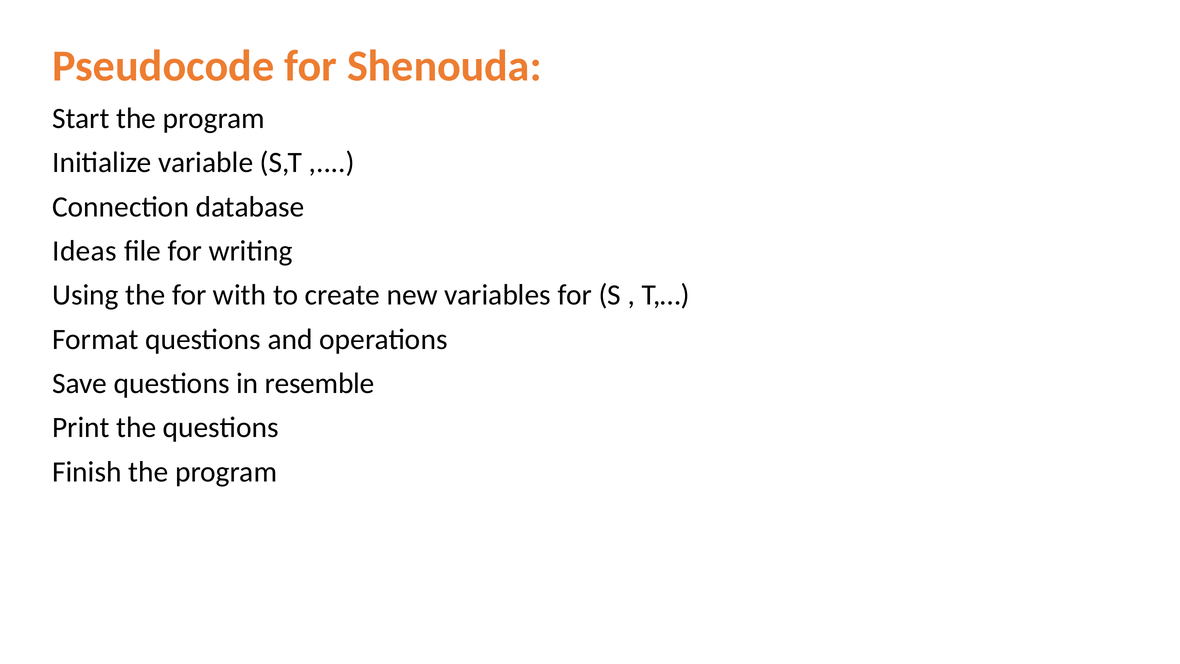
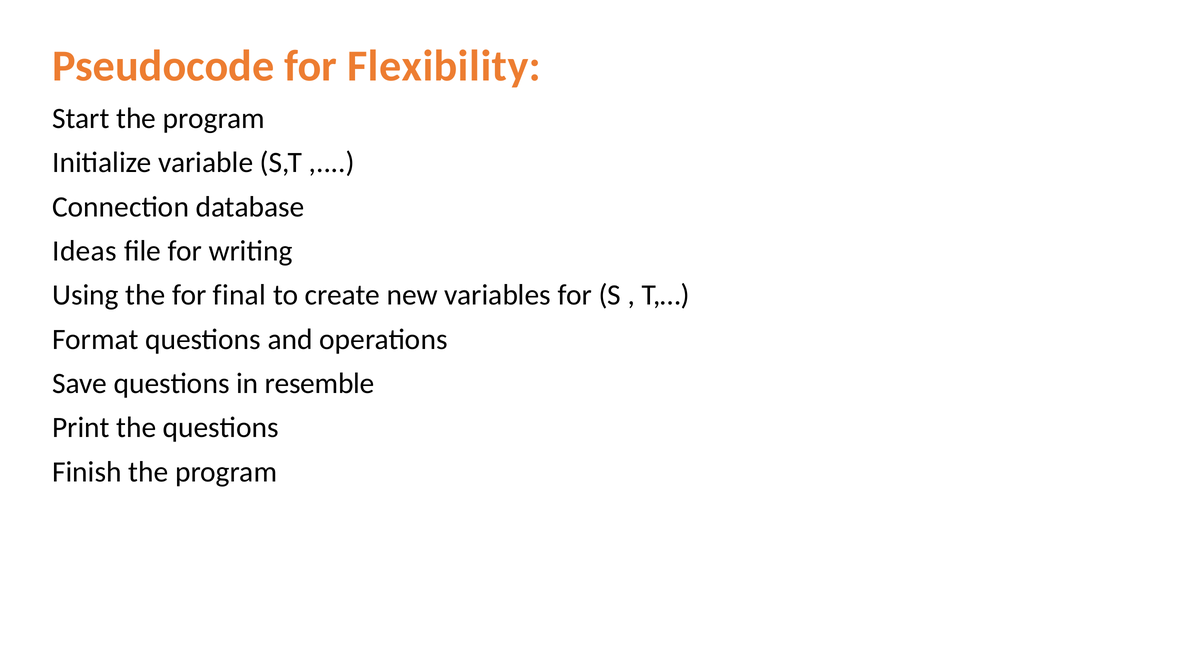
Shenouda: Shenouda -> Flexibility
with: with -> final
